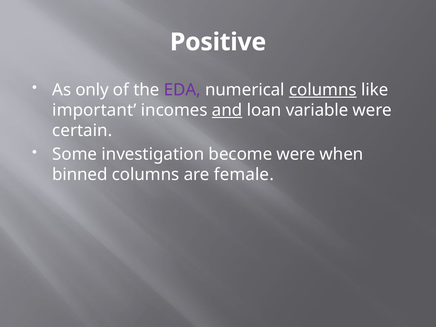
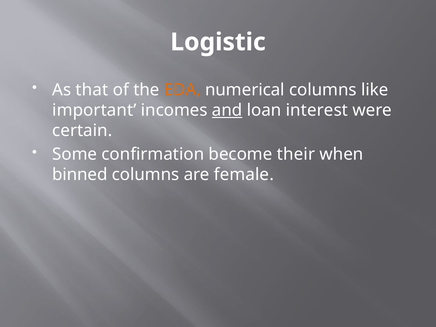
Positive: Positive -> Logistic
only: only -> that
EDA colour: purple -> orange
columns at (323, 90) underline: present -> none
variable: variable -> interest
investigation: investigation -> confirmation
become were: were -> their
